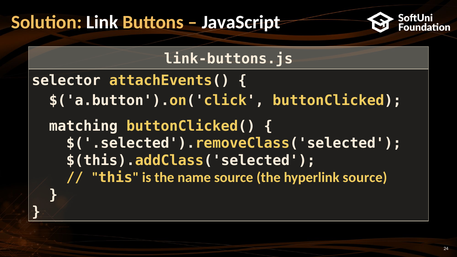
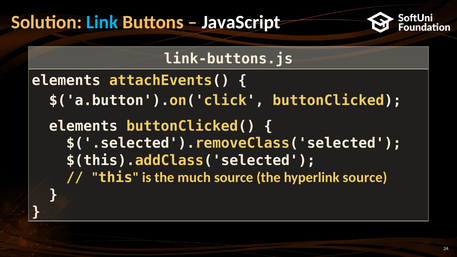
Link colour: white -> light blue
selector at (66, 80): selector -> elements
matching at (83, 126): matching -> elements
name: name -> much
